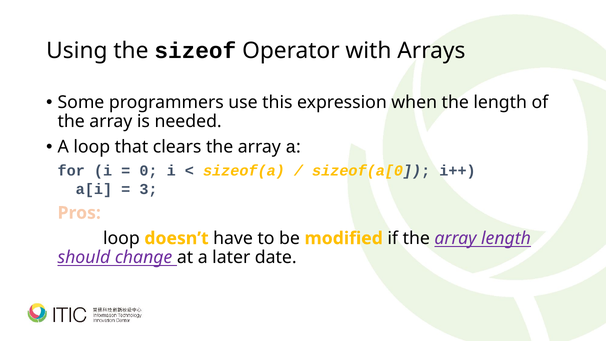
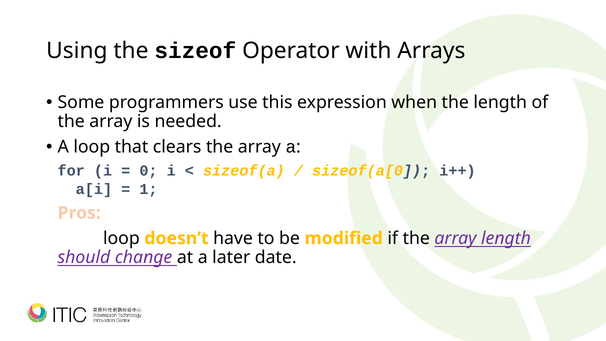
3: 3 -> 1
